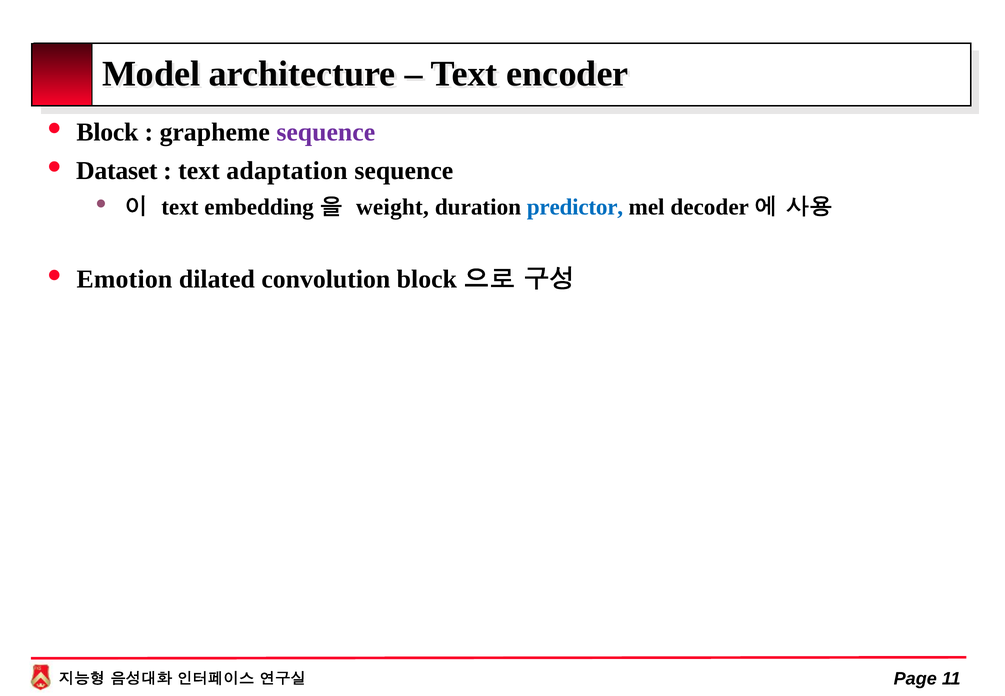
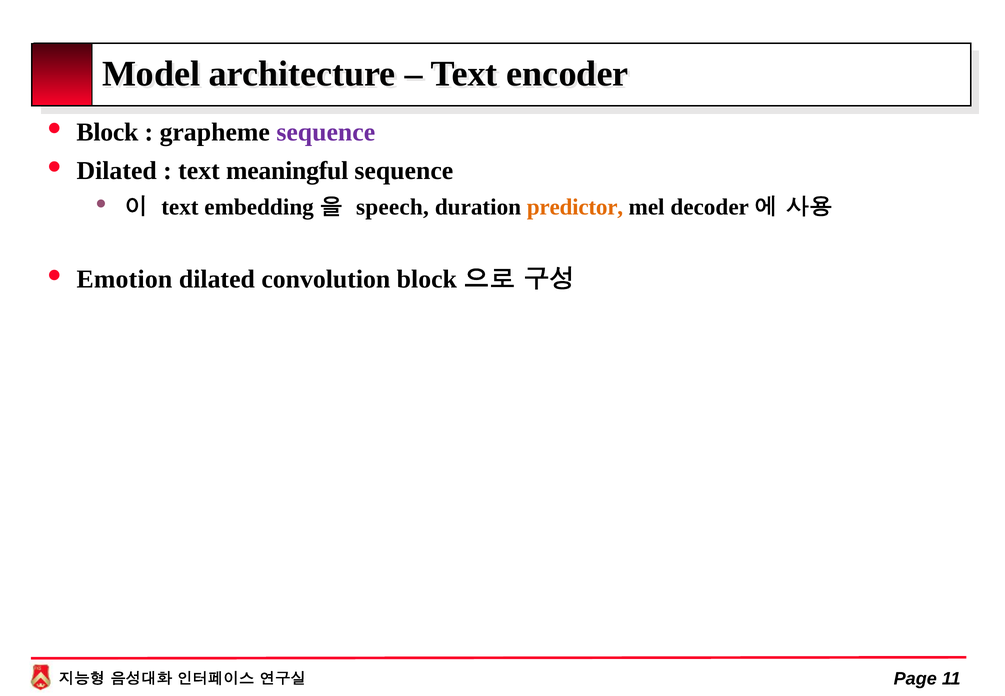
Dataset at (117, 171): Dataset -> Dilated
adaptation: adaptation -> meaningful
weight: weight -> speech
predictor colour: blue -> orange
